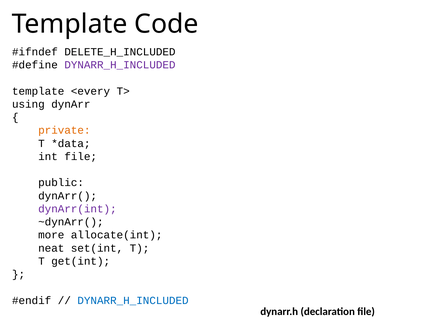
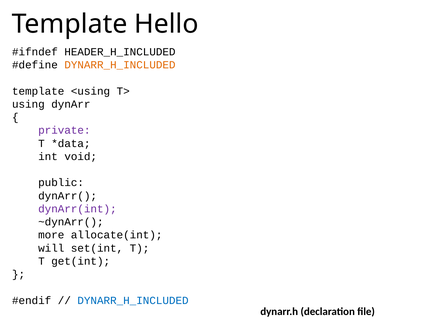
Code: Code -> Hello
DELETE_H_INCLUDED: DELETE_H_INCLUDED -> HEADER_H_INCLUDED
DYNARR_H_INCLUDED at (120, 65) colour: purple -> orange
<every: <every -> <using
private colour: orange -> purple
int file: file -> void
neat: neat -> will
